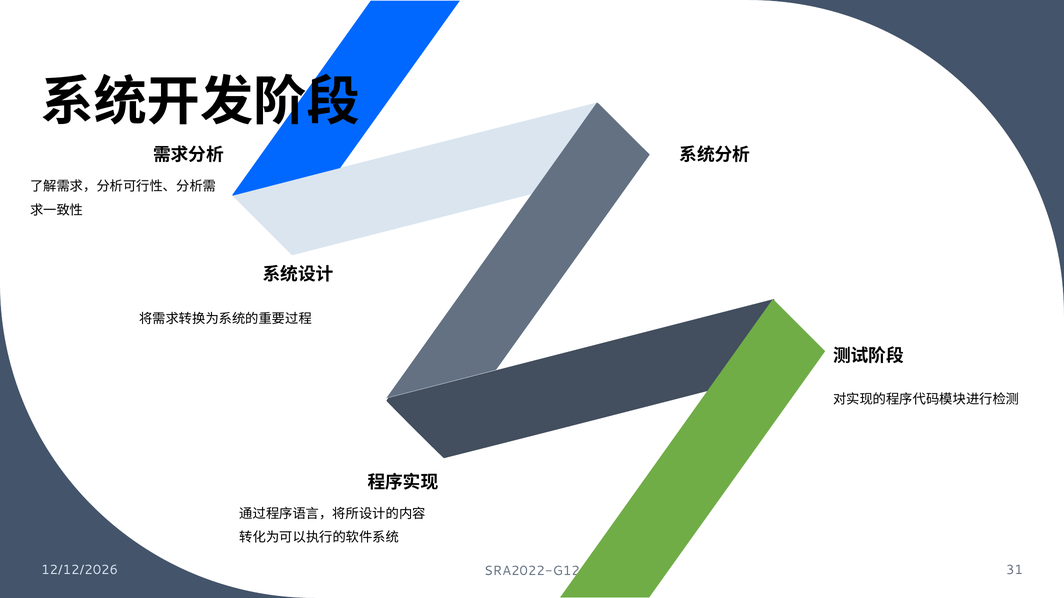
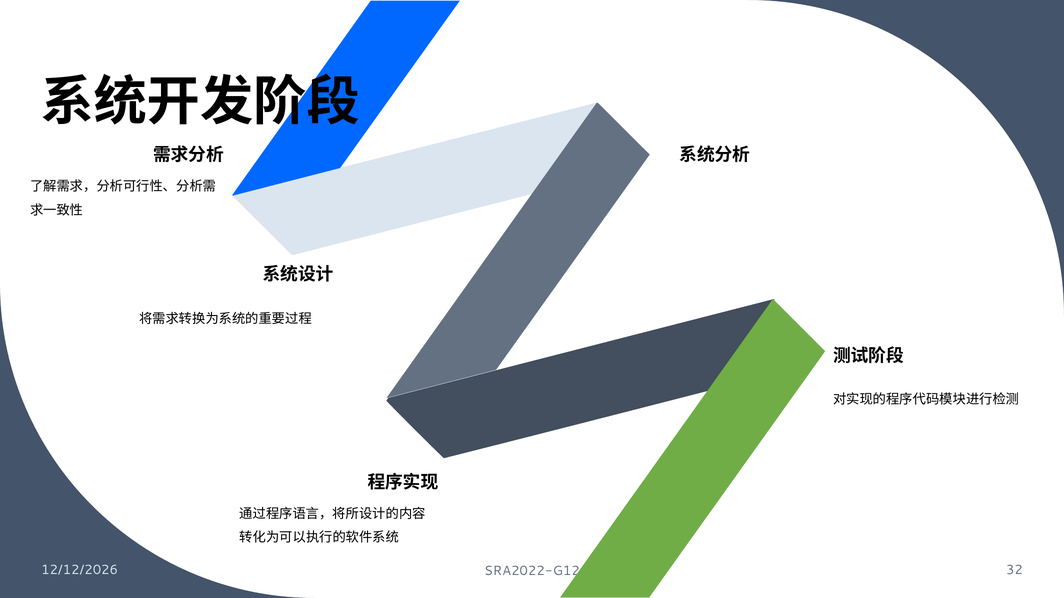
31: 31 -> 32
